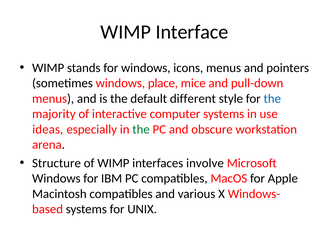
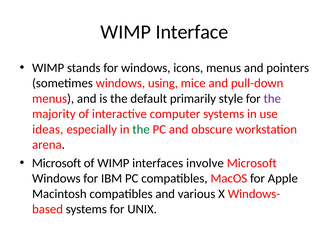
place: place -> using
different: different -> primarily
the at (272, 99) colour: blue -> purple
Structure at (56, 163): Structure -> Microsoft
